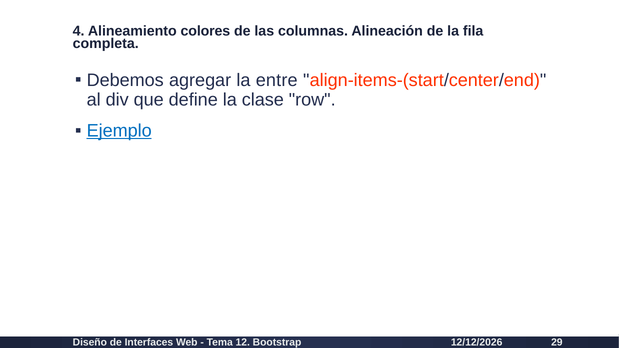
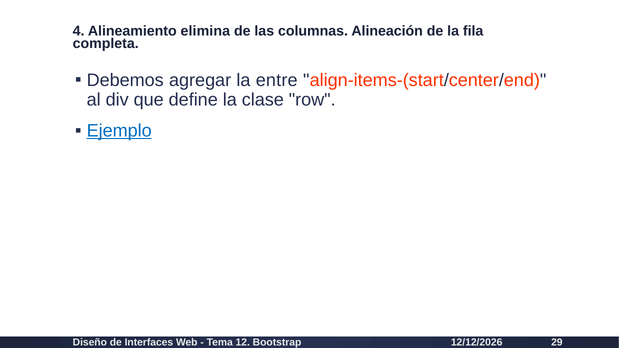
colores: colores -> elimina
